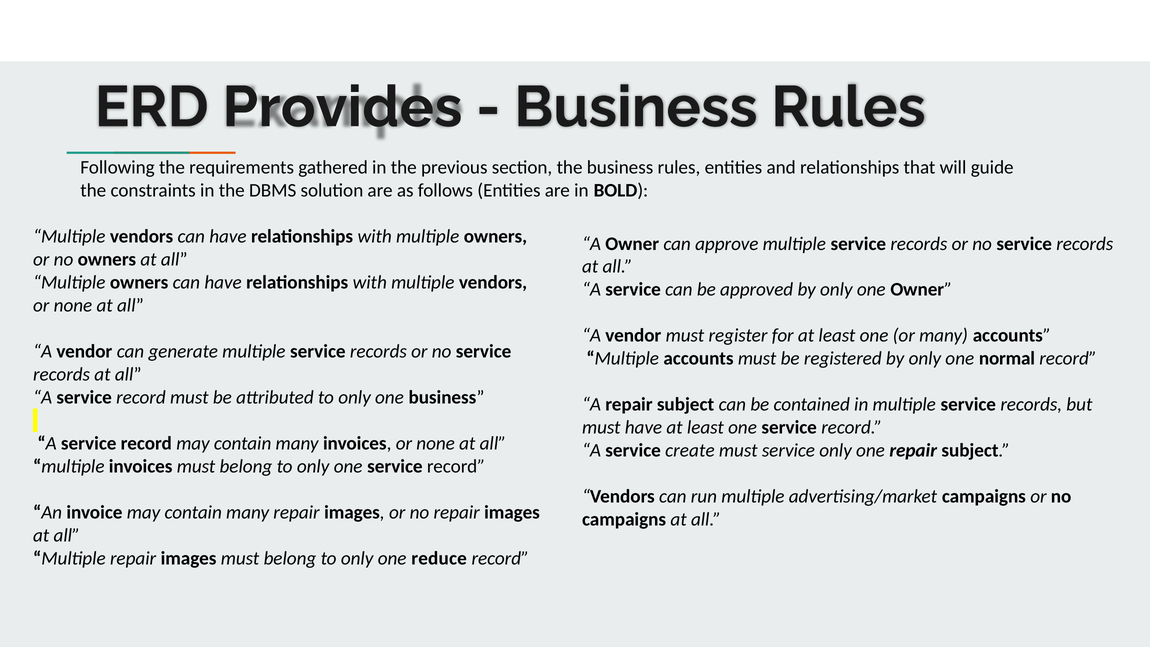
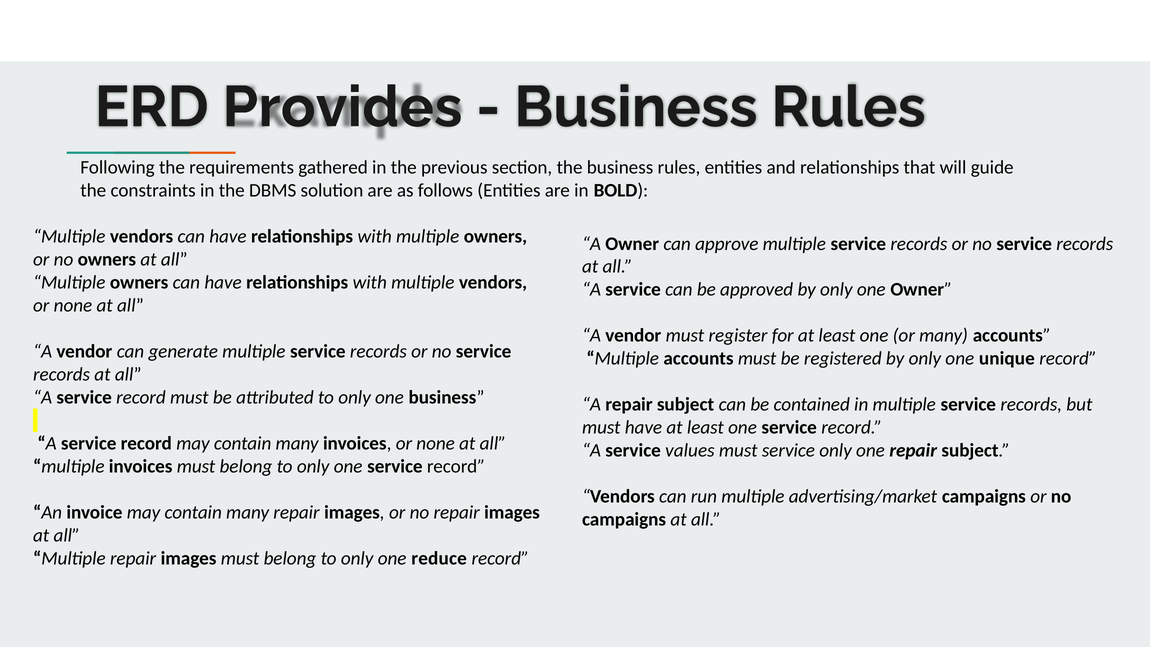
normal: normal -> unique
create: create -> values
